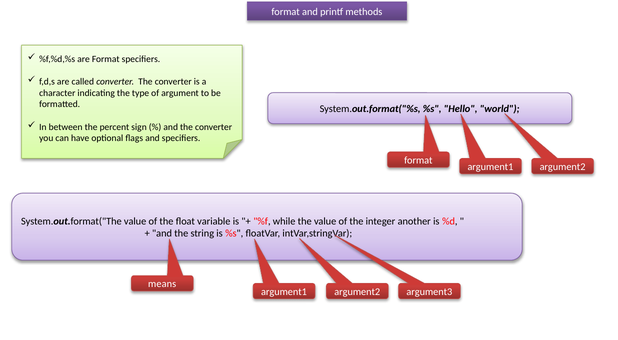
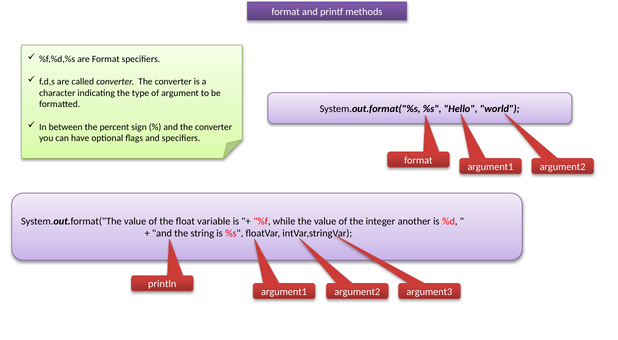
means: means -> println
